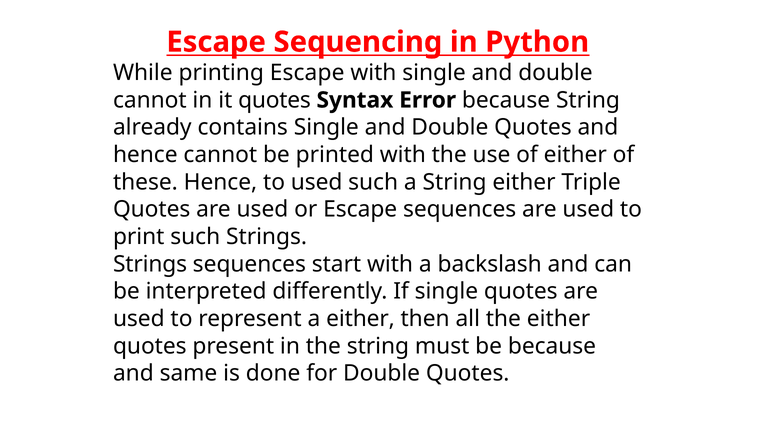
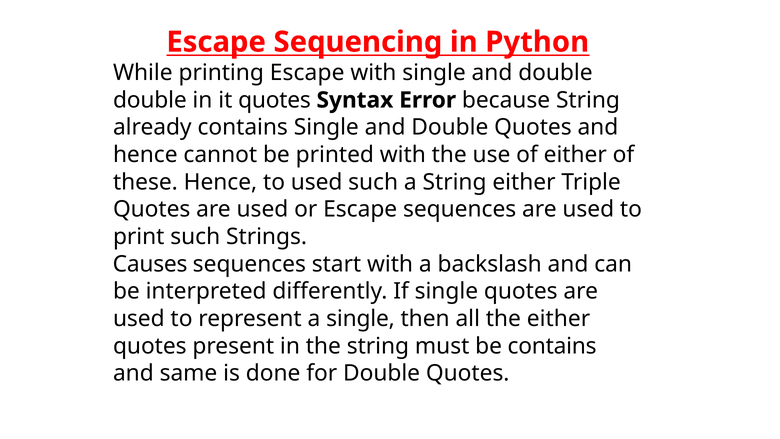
cannot at (150, 100): cannot -> double
Strings at (150, 264): Strings -> Causes
a either: either -> single
be because: because -> contains
